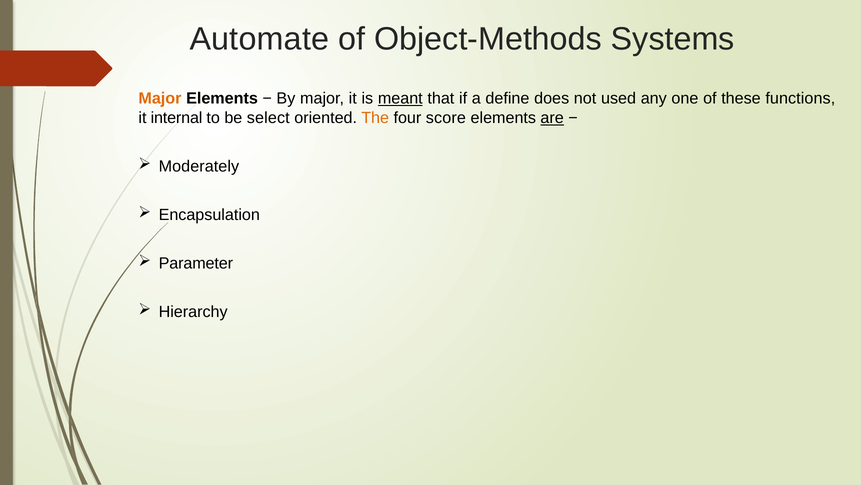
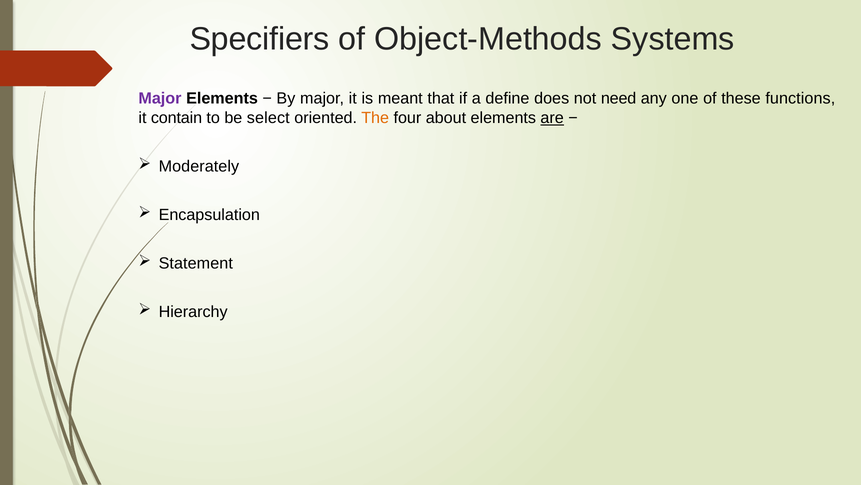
Automate: Automate -> Specifiers
Major at (160, 98) colour: orange -> purple
meant underline: present -> none
used: used -> need
internal: internal -> contain
score: score -> about
Parameter: Parameter -> Statement
